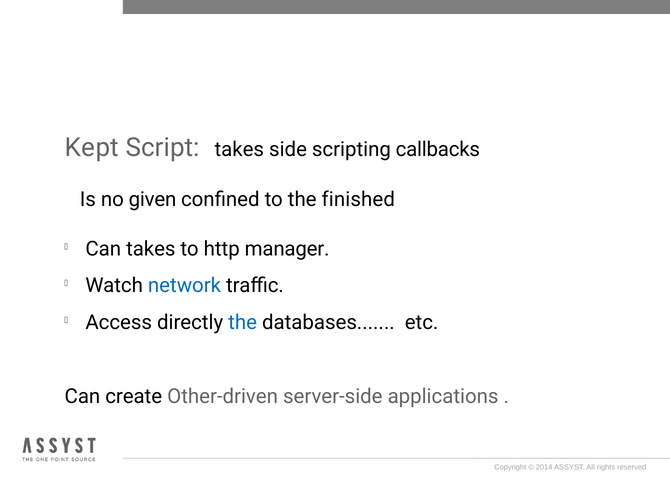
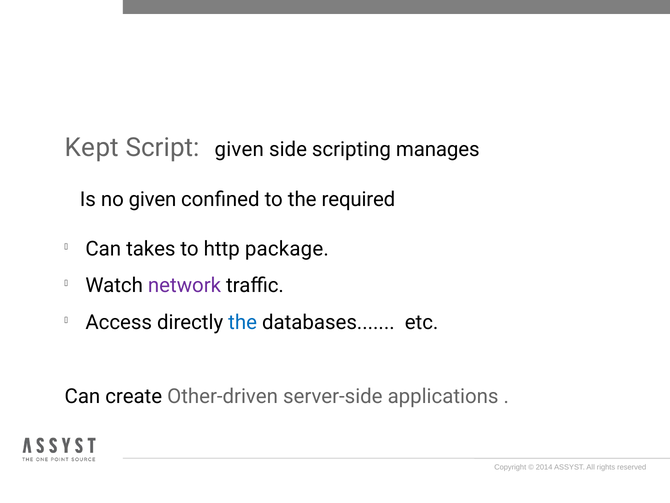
Script takes: takes -> given
callbacks: callbacks -> manages
finished: finished -> required
manager: manager -> package
network colour: blue -> purple
